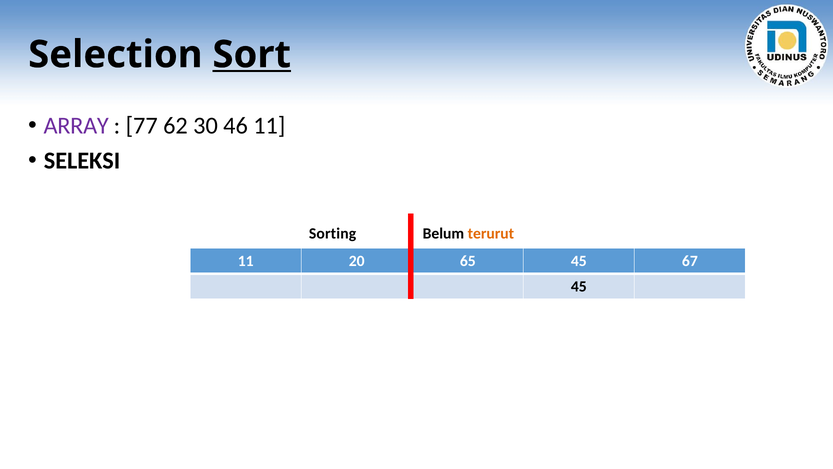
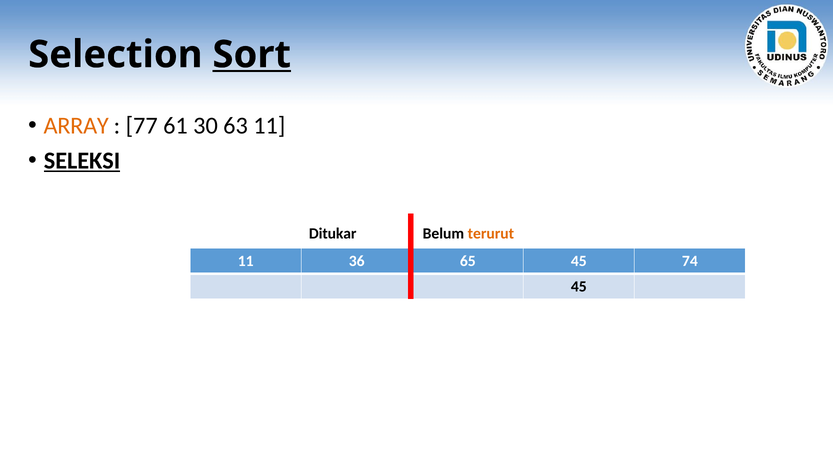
ARRAY colour: purple -> orange
62: 62 -> 61
46: 46 -> 63
SELEKSI underline: none -> present
Sorting: Sorting -> Ditukar
20: 20 -> 36
67: 67 -> 74
